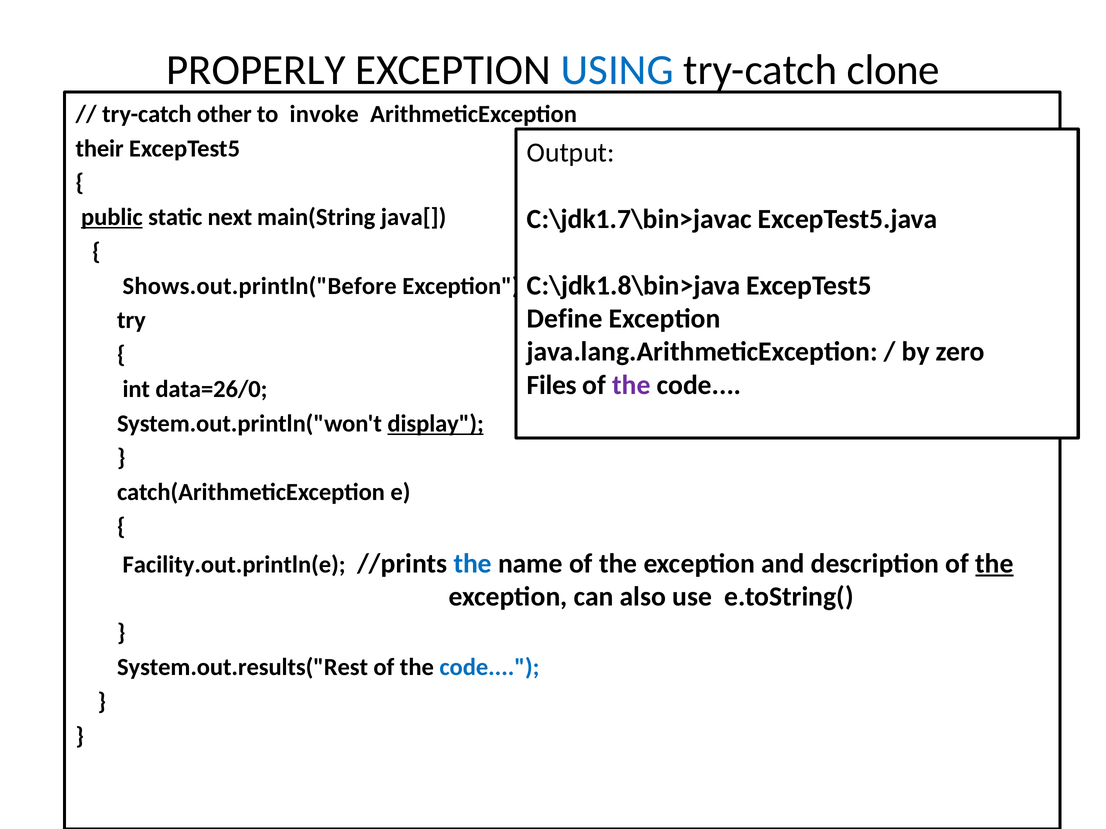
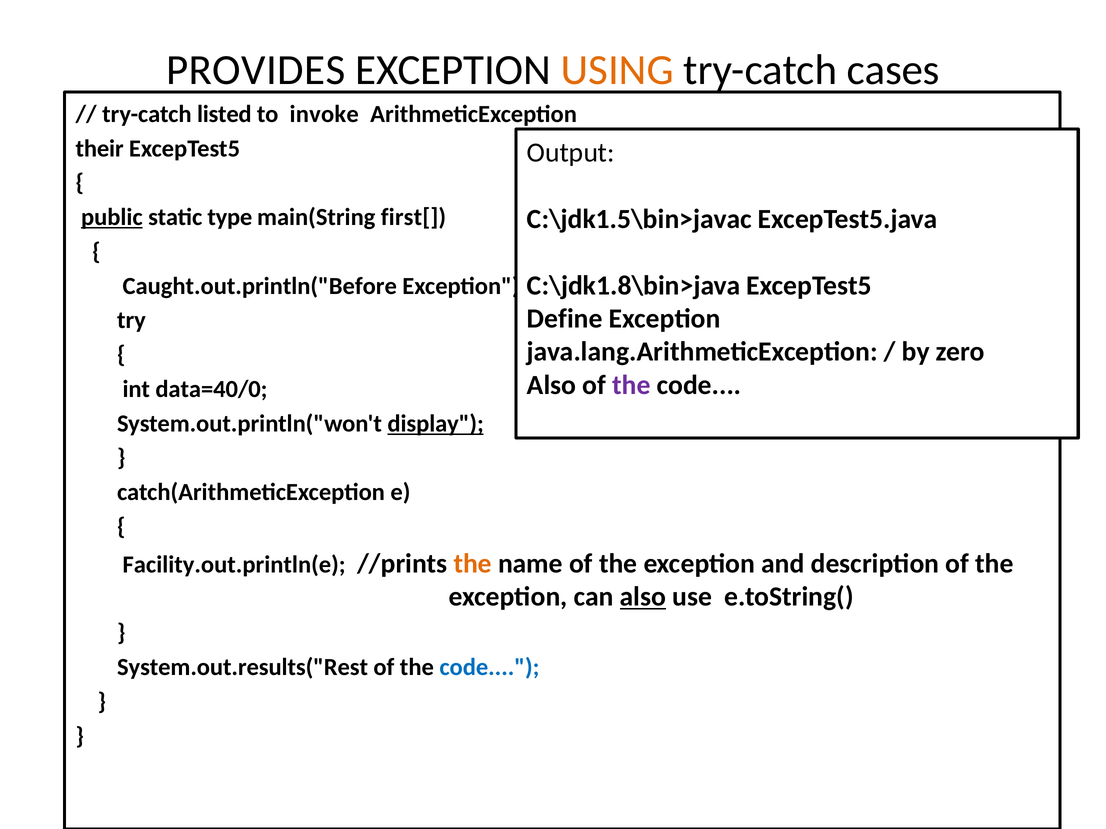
PROPERLY: PROPERLY -> PROVIDES
USING colour: blue -> orange
clone: clone -> cases
other: other -> listed
next: next -> type
java[: java[ -> first[
C:\jdk1.7\bin>javac: C:\jdk1.7\bin>javac -> C:\jdk1.5\bin>javac
Shows.out.println("Before: Shows.out.println("Before -> Caught.out.println("Before
Files at (552, 385): Files -> Also
data=26/0: data=26/0 -> data=40/0
the at (473, 564) colour: blue -> orange
the at (994, 564) underline: present -> none
also at (643, 597) underline: none -> present
